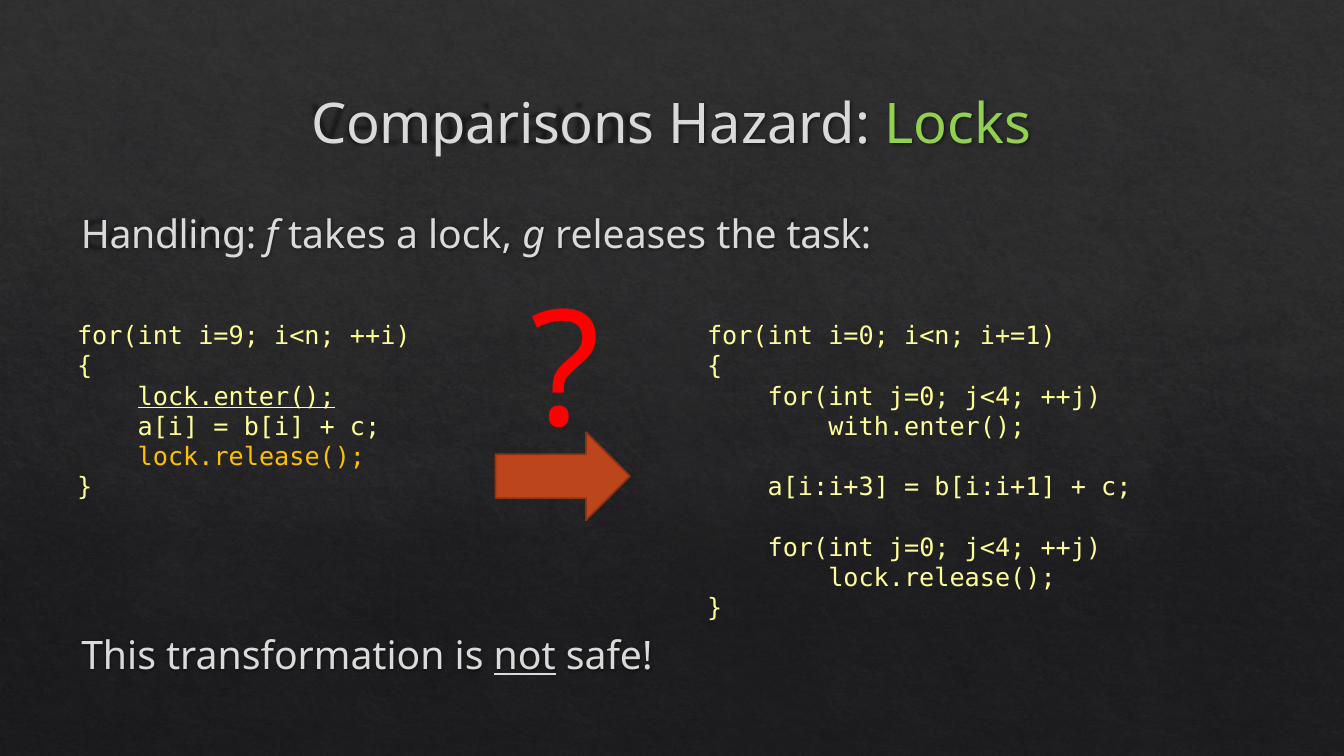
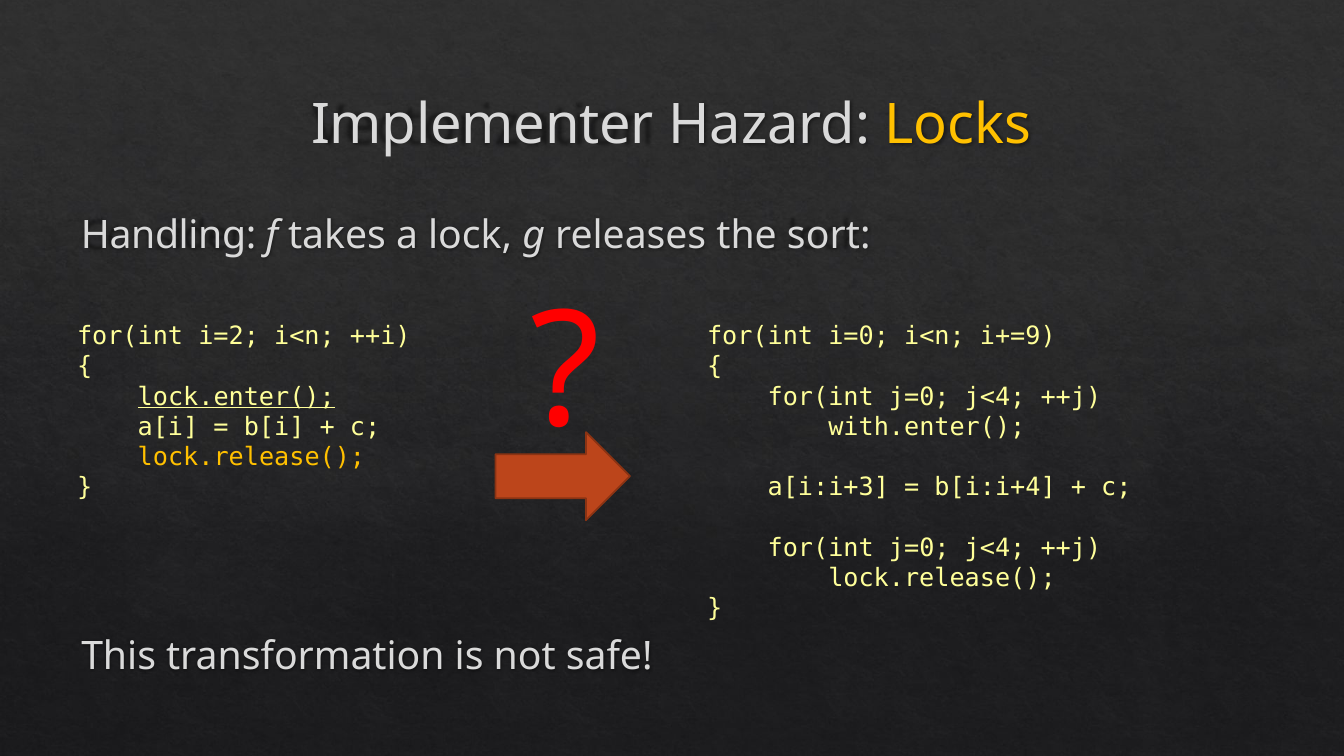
Comparisons: Comparisons -> Implementer
Locks colour: light green -> yellow
task: task -> sort
i=9: i=9 -> i=2
i+=1: i+=1 -> i+=9
b[i:i+1: b[i:i+1 -> b[i:i+4
not underline: present -> none
